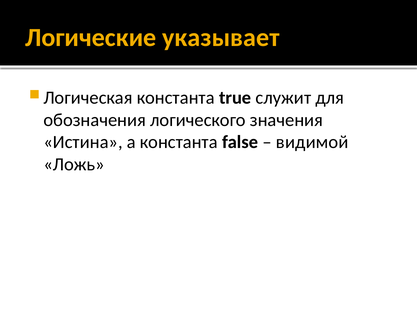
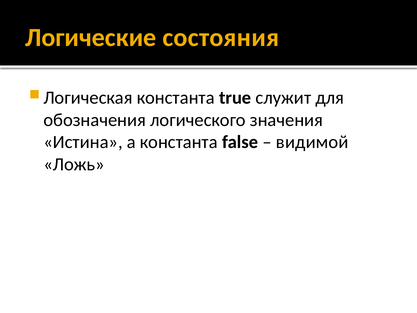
указывает: указывает -> состояния
